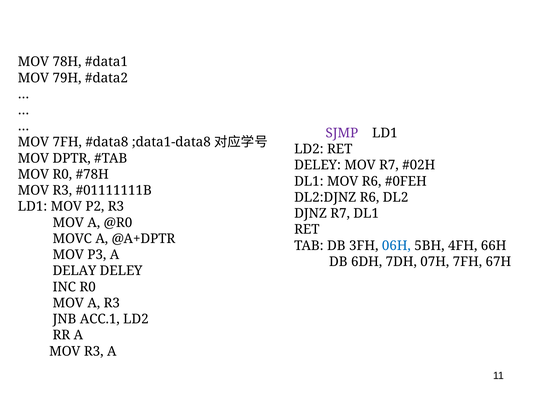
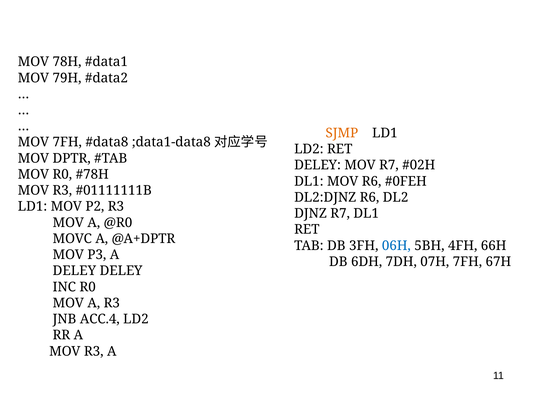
SJMP colour: purple -> orange
DELAY at (74, 271): DELAY -> DELEY
ACC.1: ACC.1 -> ACC.4
